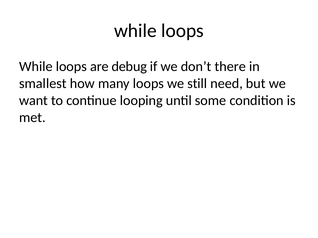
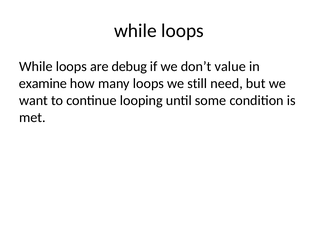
there: there -> value
smallest: smallest -> examine
